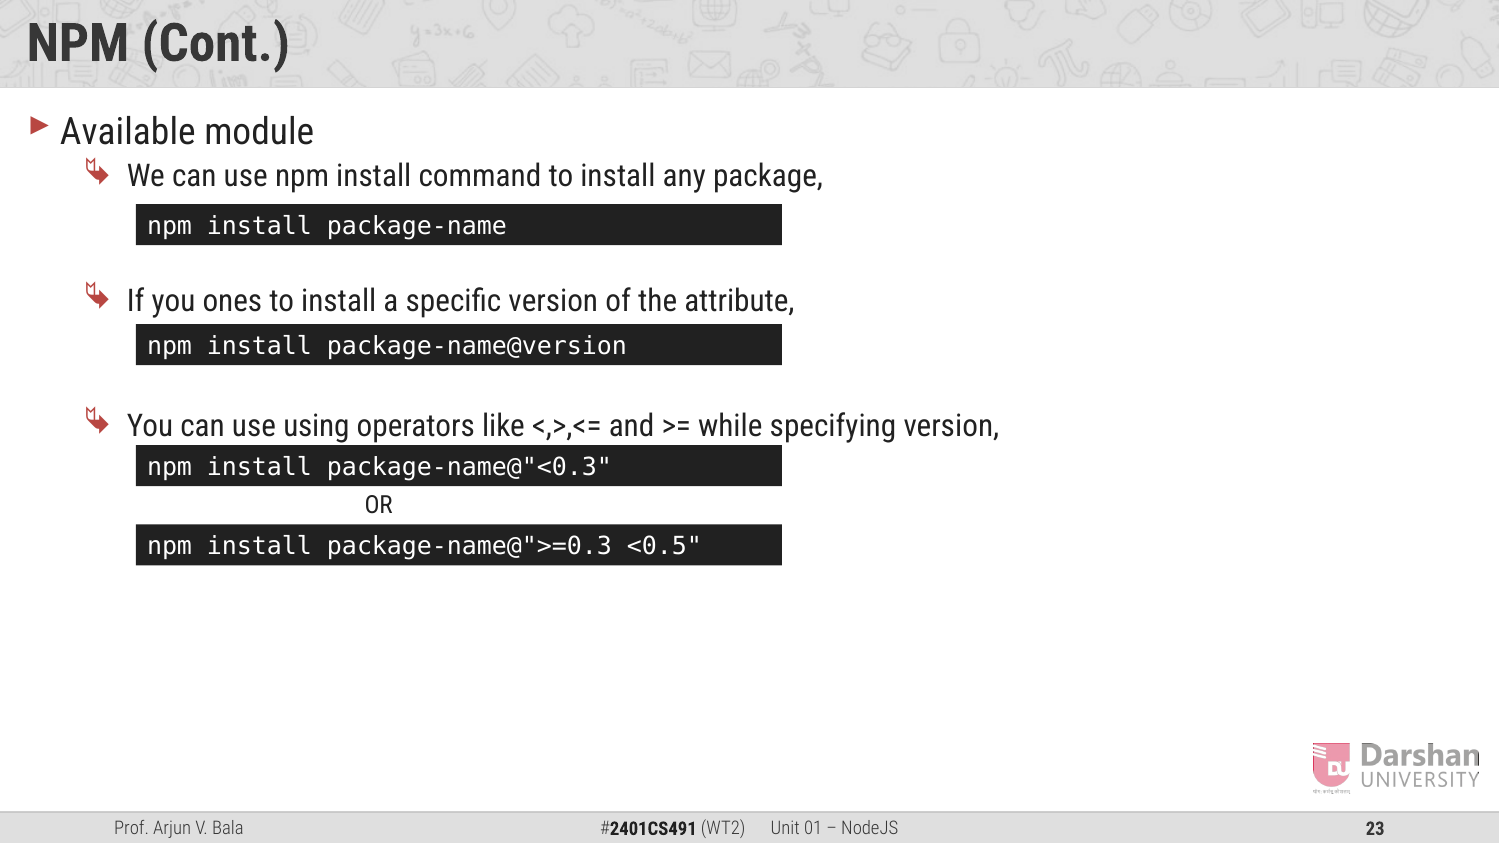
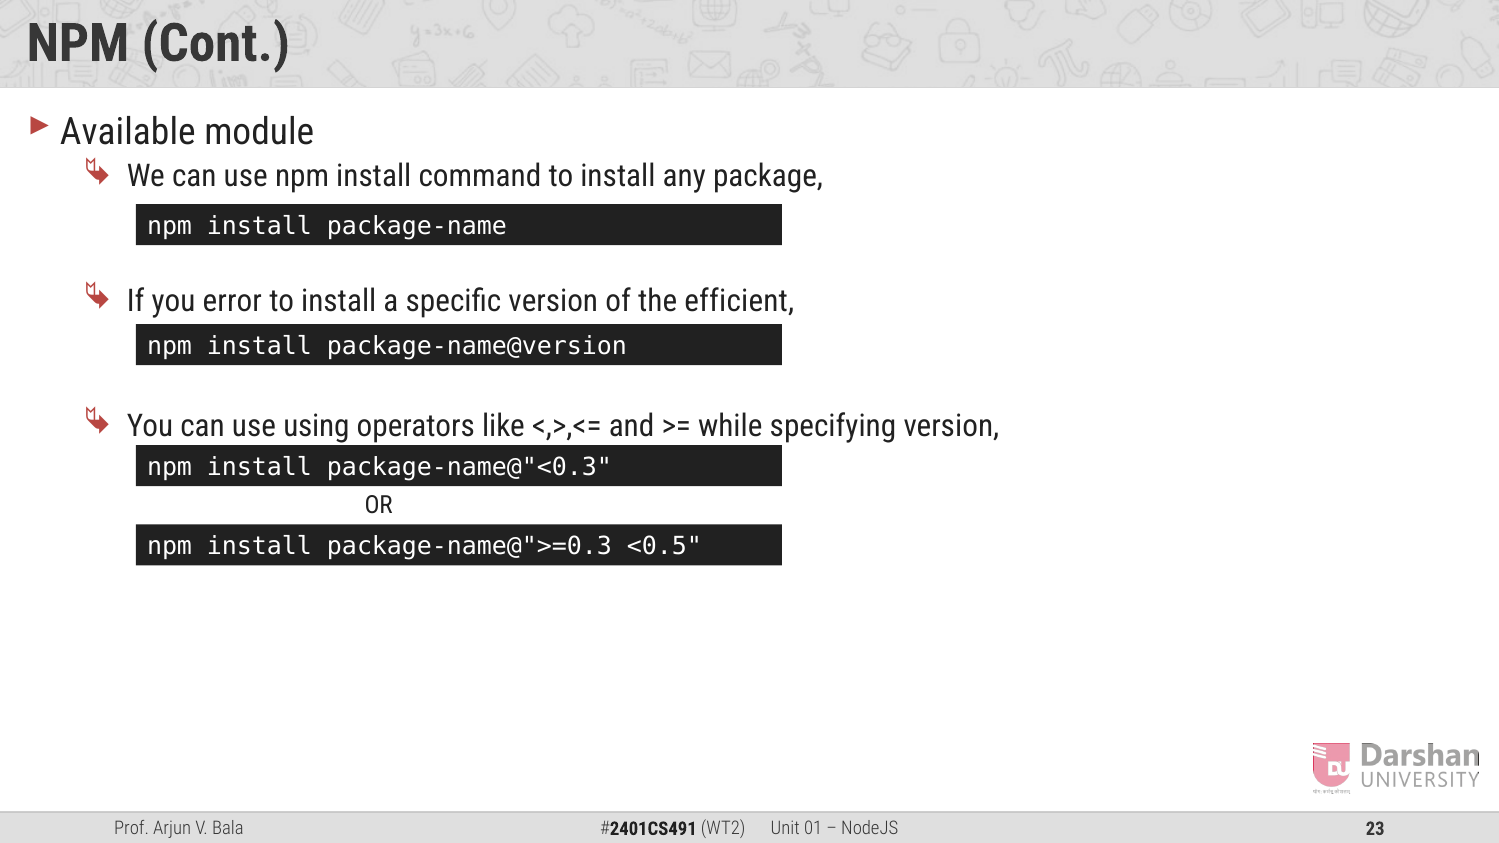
ones: ones -> error
attribute: attribute -> efficient
